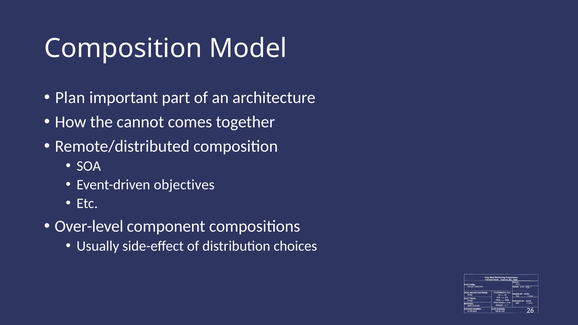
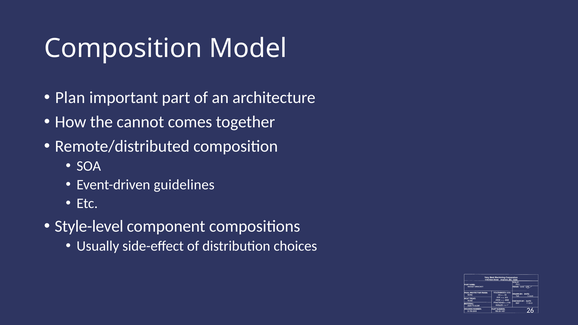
objectives: objectives -> guidelines
Over-level: Over-level -> Style-level
